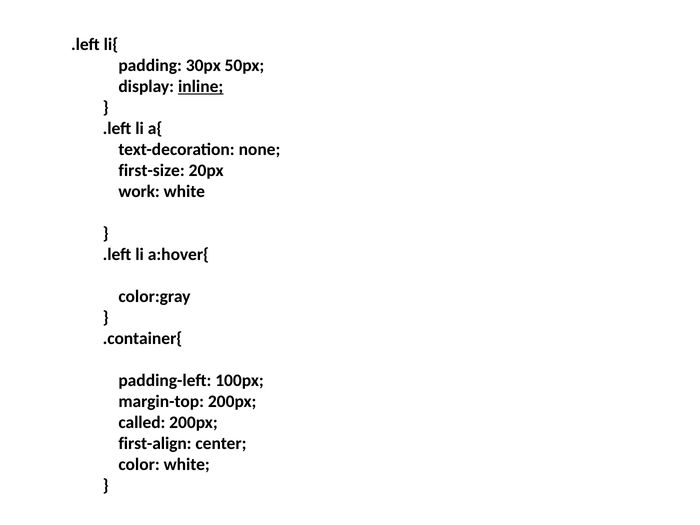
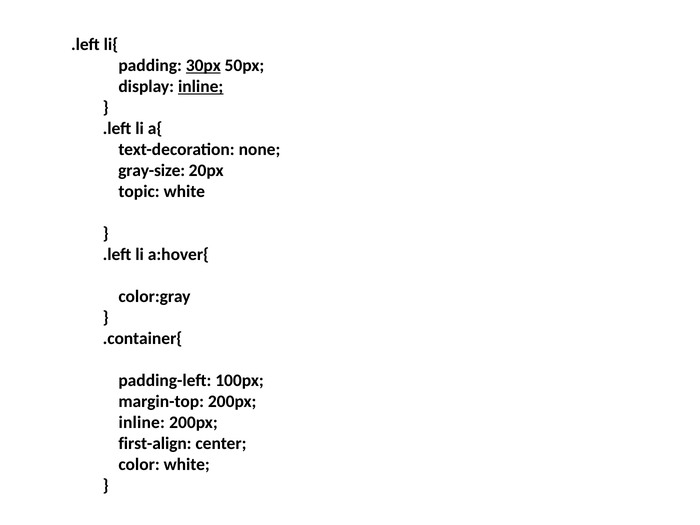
30px underline: none -> present
first-size: first-size -> gray-size
work: work -> topic
called at (142, 422): called -> inline
